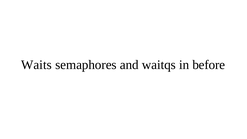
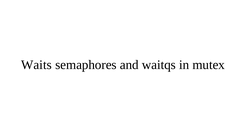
before: before -> mutex
